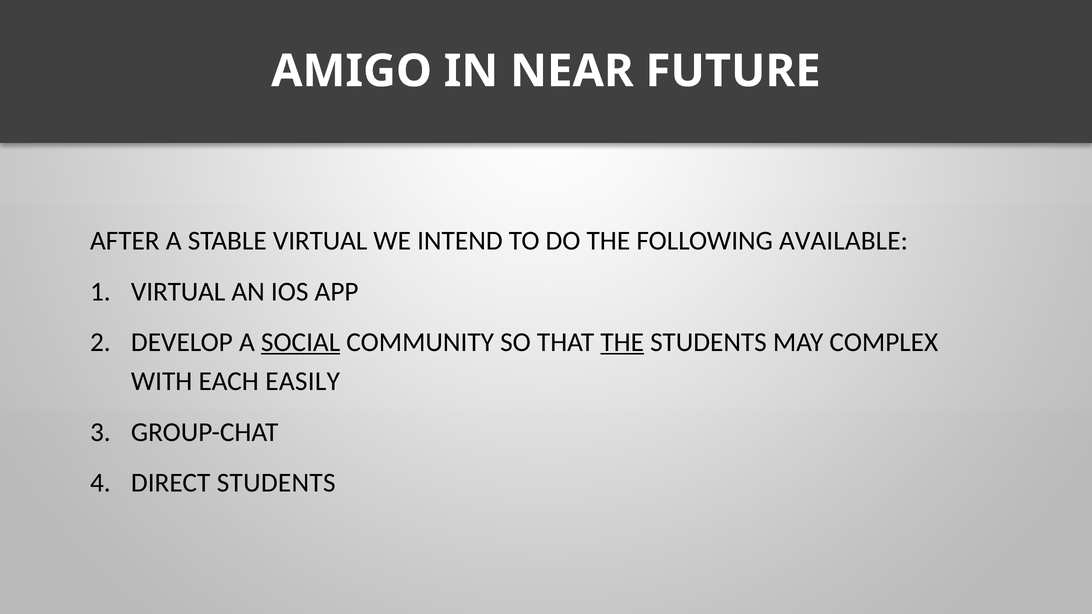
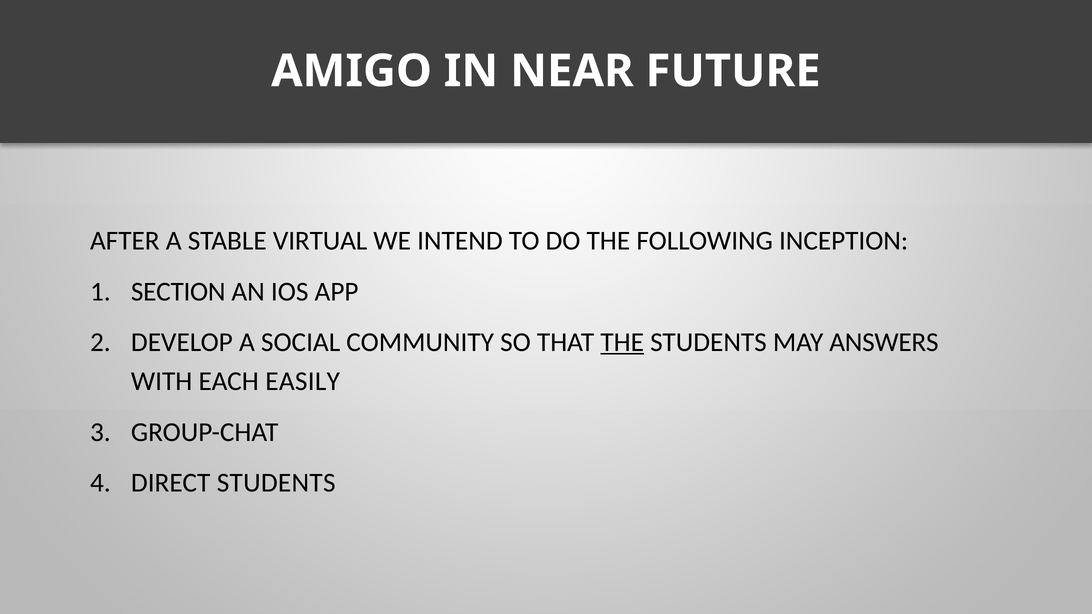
AVAILABLE: AVAILABLE -> INCEPTION
VIRTUAL at (178, 292): VIRTUAL -> SECTION
SOCIAL underline: present -> none
COMPLEX: COMPLEX -> ANSWERS
